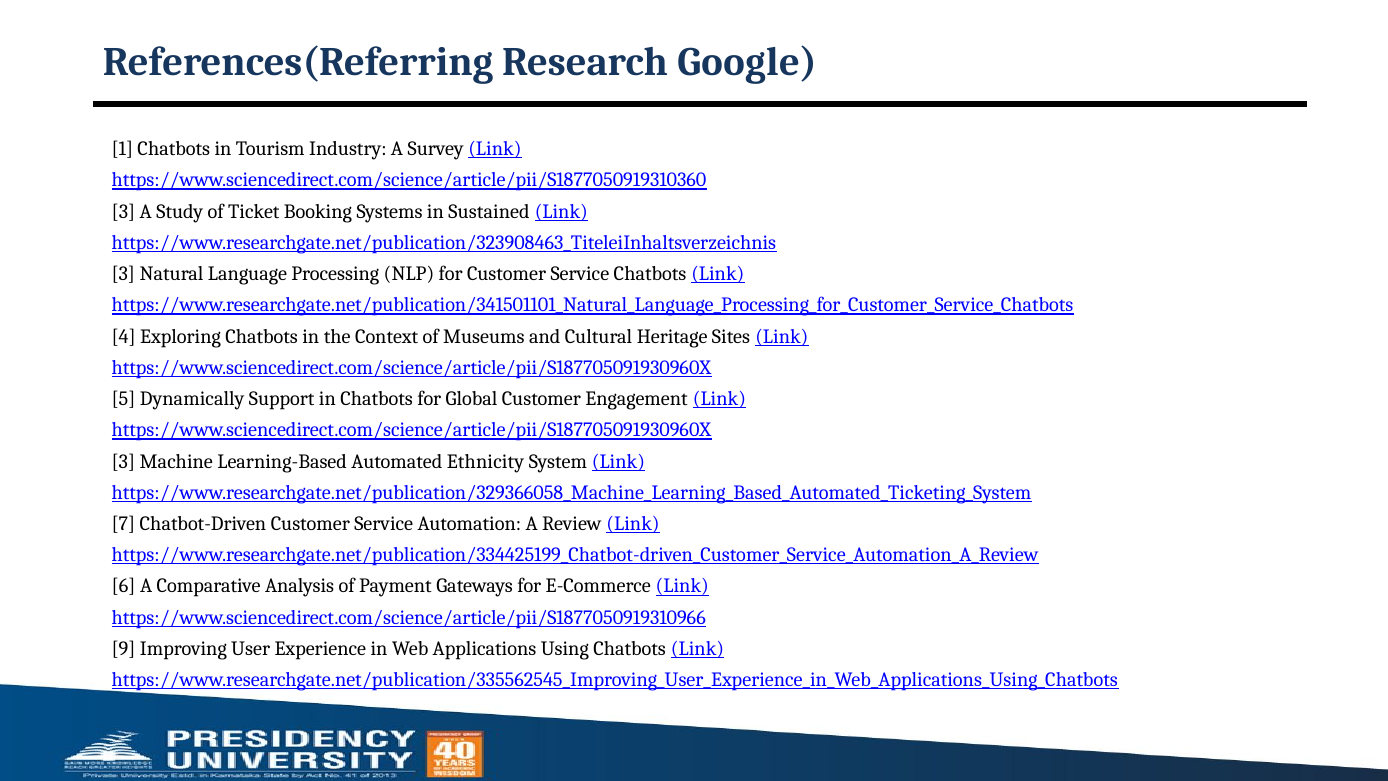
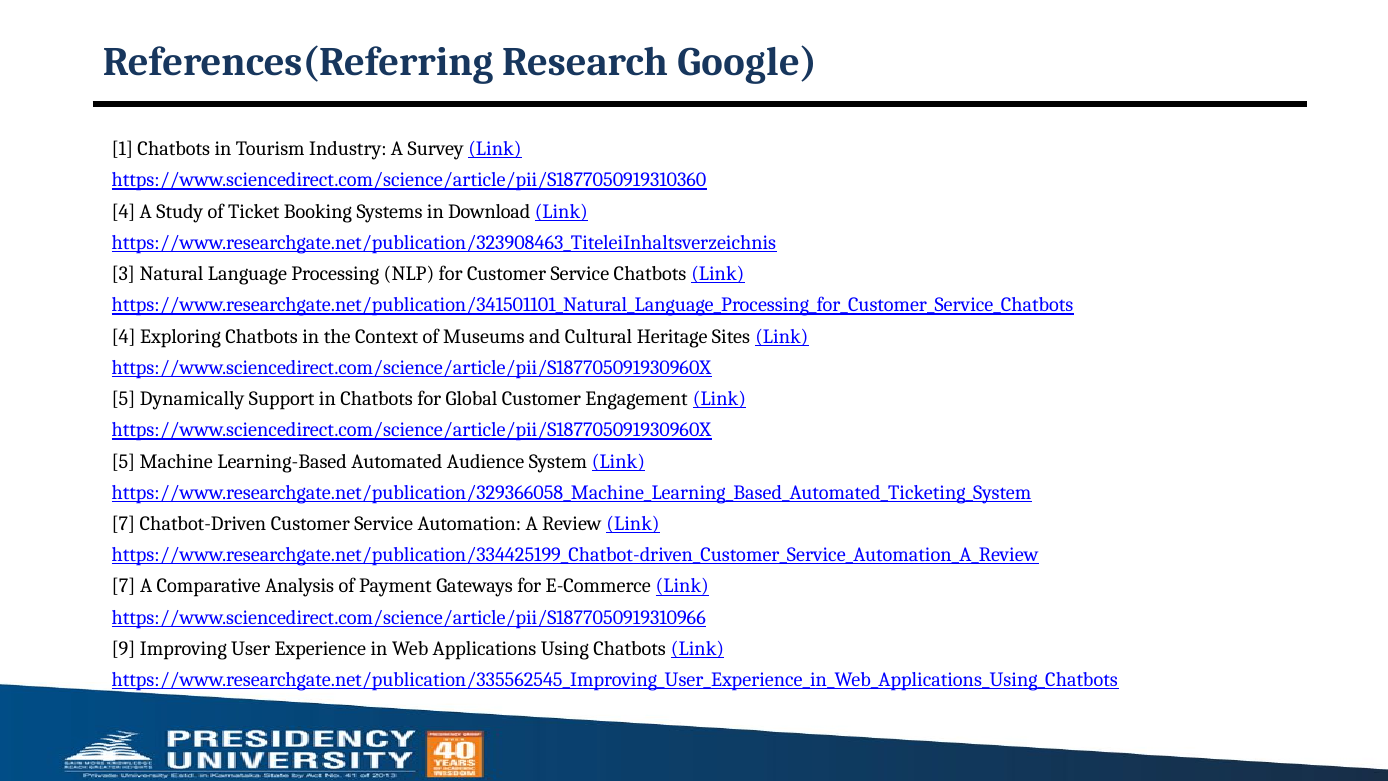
3 at (123, 211): 3 -> 4
Sustained: Sustained -> Download
3 at (123, 461): 3 -> 5
Ethnicity: Ethnicity -> Audience
6 at (124, 586): 6 -> 7
